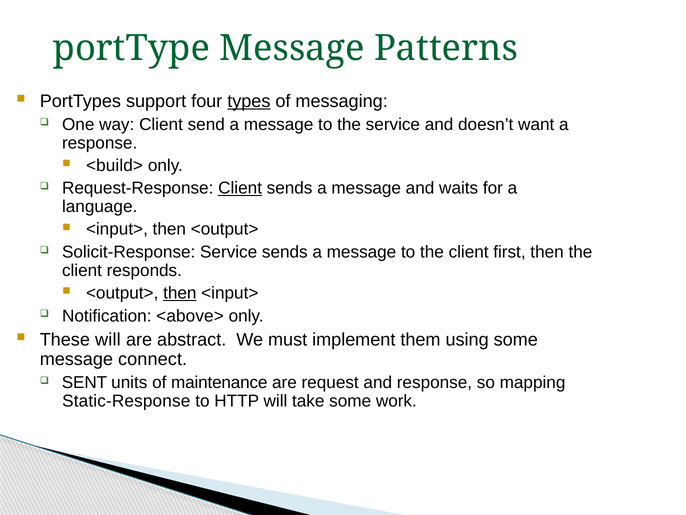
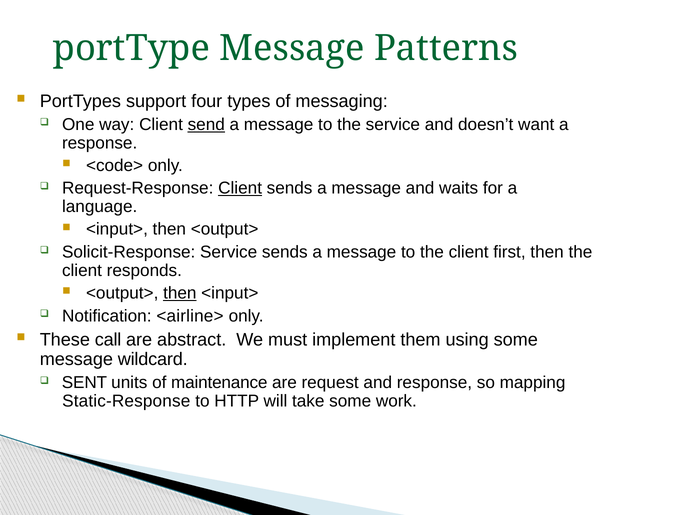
types underline: present -> none
send underline: none -> present
<build>: <build> -> <code>
<above>: <above> -> <airline>
These will: will -> call
connect: connect -> wildcard
